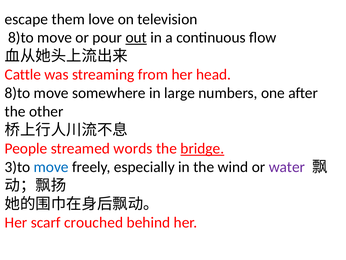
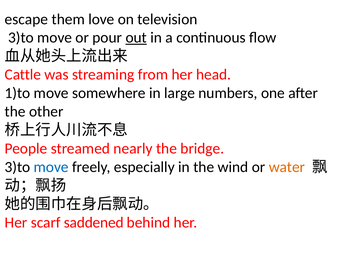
8)to at (21, 38): 8)to -> 3)to
8)to at (18, 93): 8)to -> 1)to
words: words -> nearly
bridge underline: present -> none
water colour: purple -> orange
crouched: crouched -> saddened
